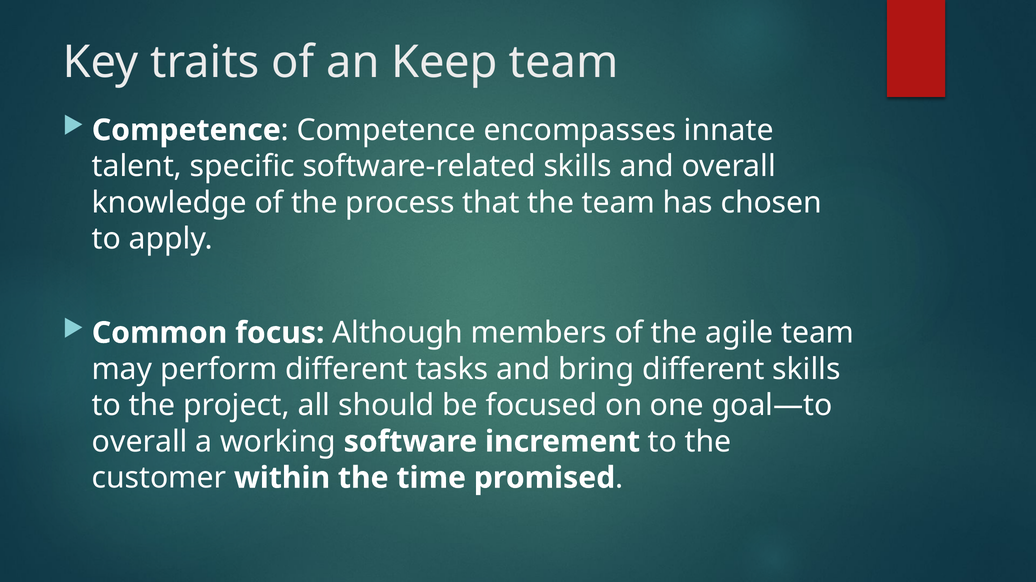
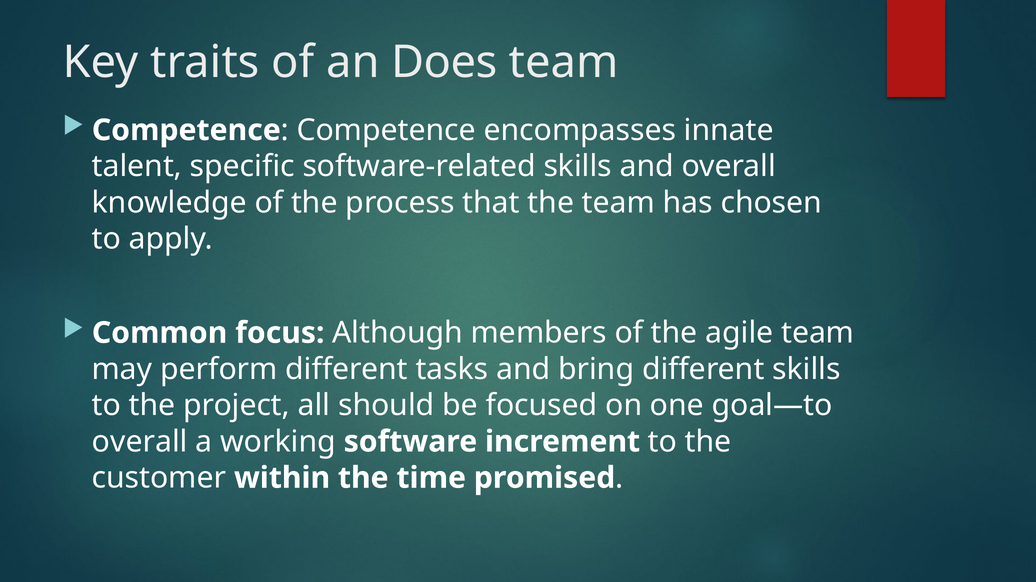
Keep: Keep -> Does
